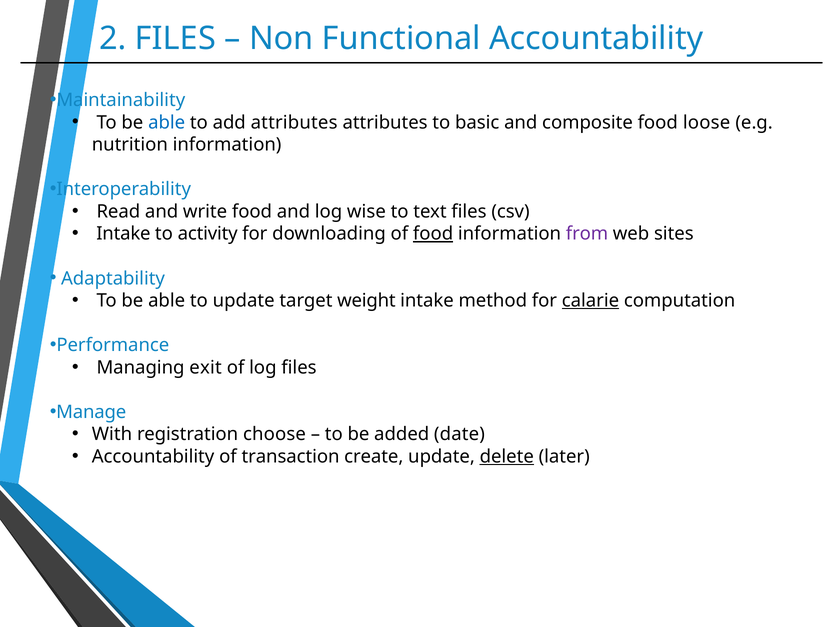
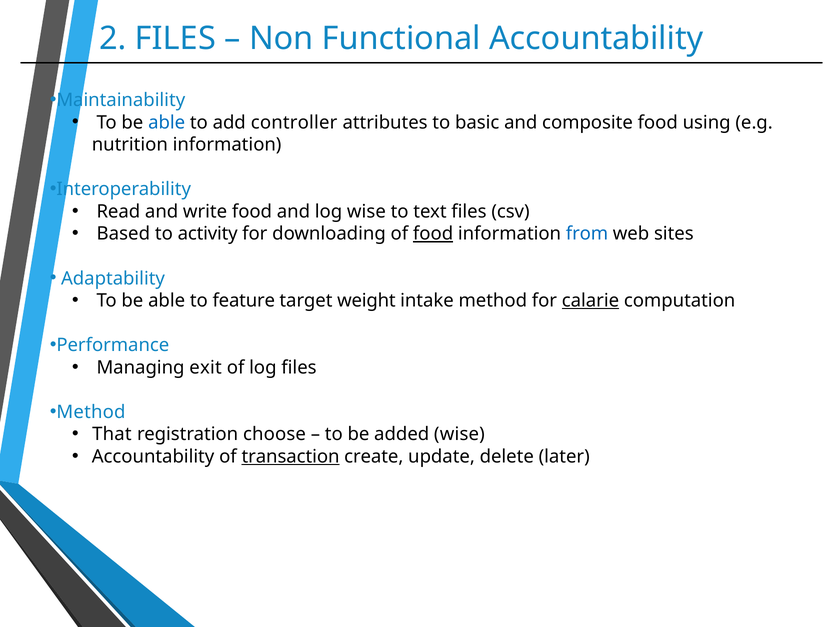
add attributes: attributes -> controller
loose: loose -> using
Intake at (123, 234): Intake -> Based
from colour: purple -> blue
to update: update -> feature
Manage at (91, 412): Manage -> Method
With: With -> That
added date: date -> wise
transaction underline: none -> present
delete underline: present -> none
